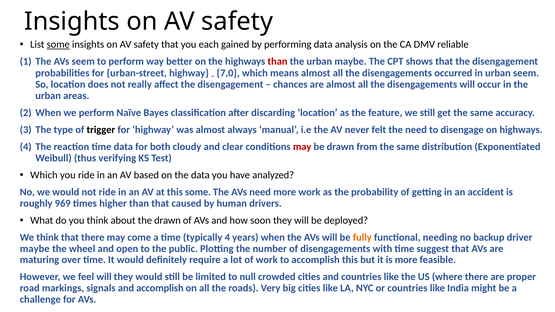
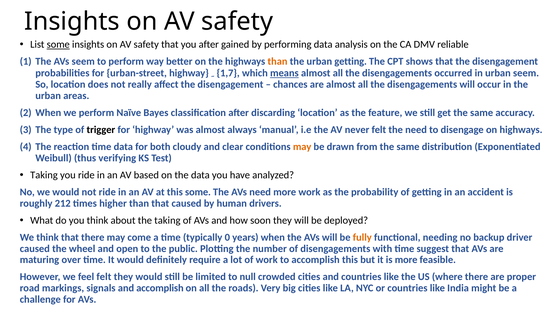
you each: each -> after
than at (278, 62) colour: red -> orange
urban maybe: maybe -> getting
7,0: 7,0 -> 1,7
means underline: none -> present
may at (302, 147) colour: red -> orange
Which at (44, 175): Which -> Taking
969: 969 -> 212
the drawn: drawn -> taking
typically 4: 4 -> 0
maybe at (35, 249): maybe -> caused
feel will: will -> felt
